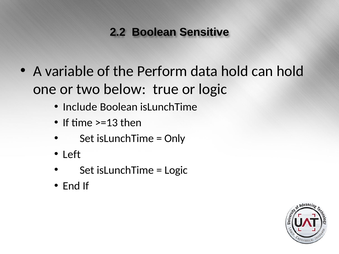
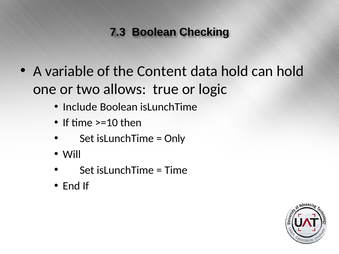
2.2: 2.2 -> 7.3
Sensitive: Sensitive -> Checking
Perform: Perform -> Content
below: below -> allows
>=13: >=13 -> >=10
Left: Left -> Will
Logic at (176, 170): Logic -> Time
